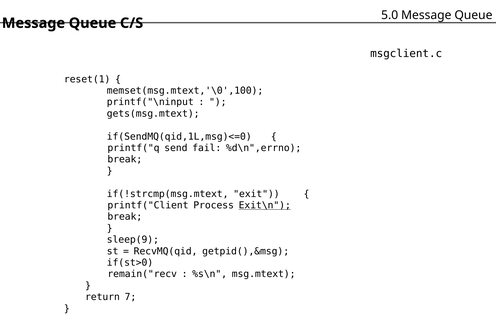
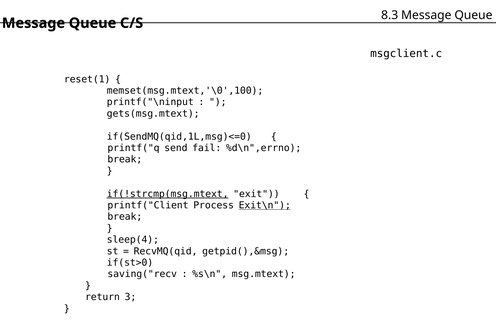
5.0: 5.0 -> 8.3
if(!strcmp(msg.mtext underline: none -> present
sleep(9: sleep(9 -> sleep(4
remain("recv: remain("recv -> saving("recv
7: 7 -> 3
